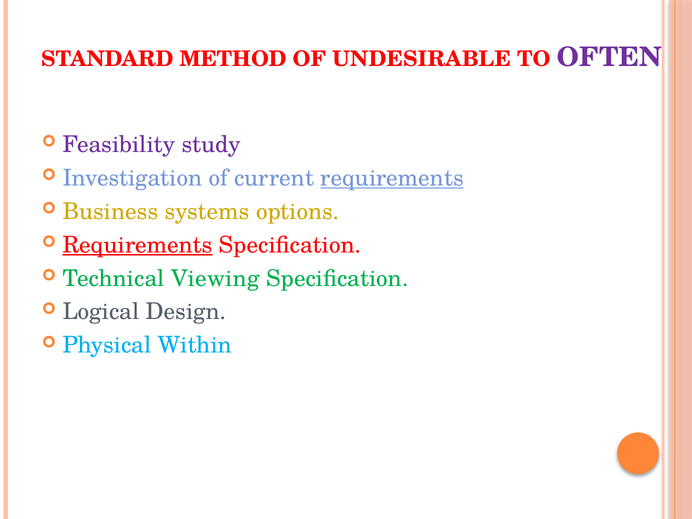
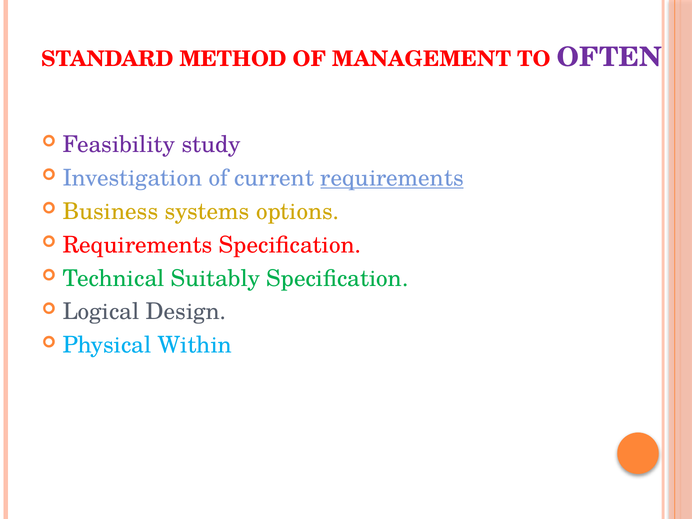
UNDESIRABLE: UNDESIRABLE -> MANAGEMENT
Requirements at (138, 245) underline: present -> none
Viewing: Viewing -> Suitably
